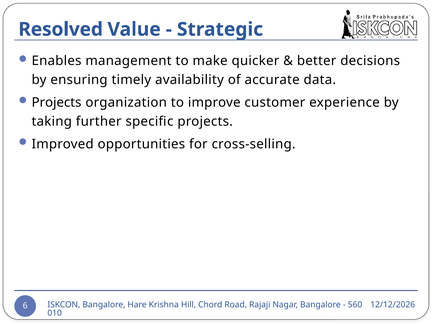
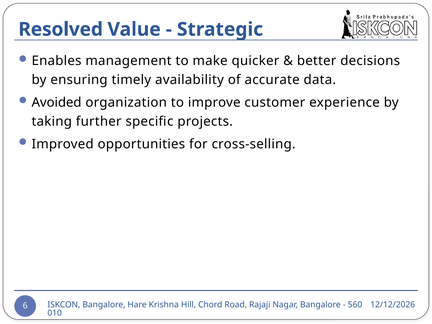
Projects at (57, 102): Projects -> Avoided
